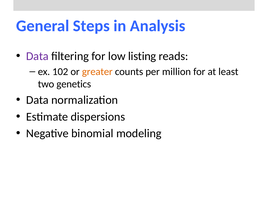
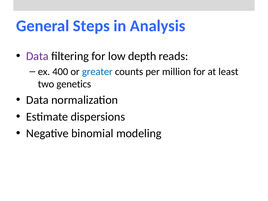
listing: listing -> depth
102: 102 -> 400
greater colour: orange -> blue
